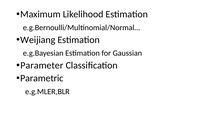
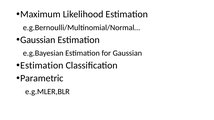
Weijiang at (38, 40): Weijiang -> Gaussian
Parameter at (42, 66): Parameter -> Estimation
